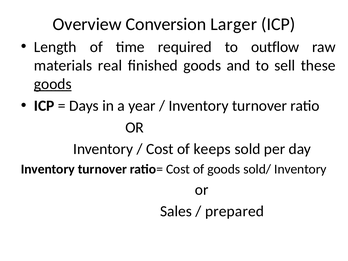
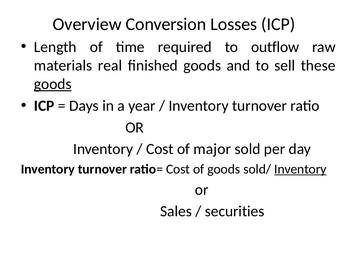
Larger: Larger -> Losses
keeps: keeps -> major
Inventory at (300, 169) underline: none -> present
prepared: prepared -> securities
